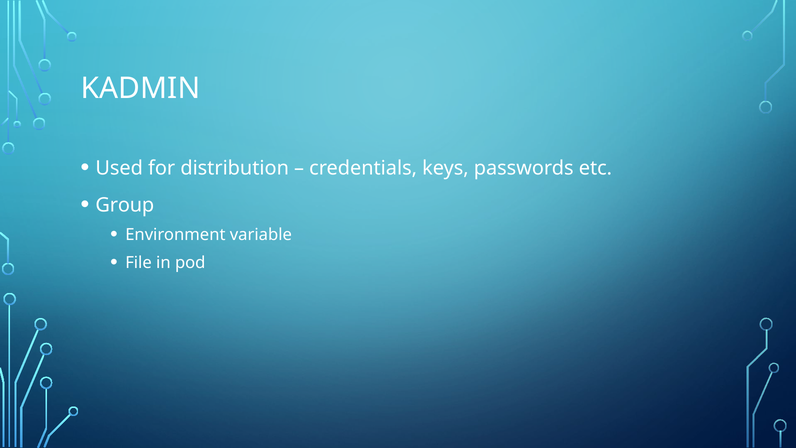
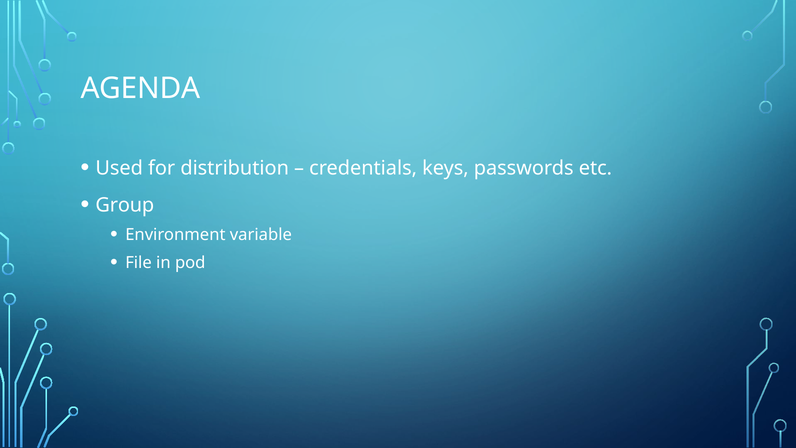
KADMIN: KADMIN -> AGENDA
